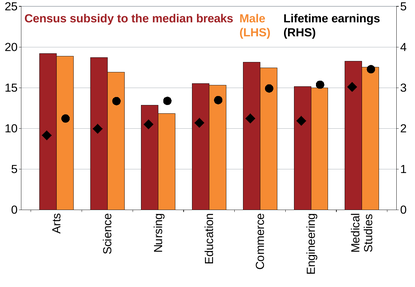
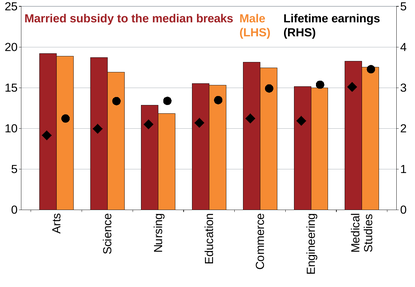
Census: Census -> Married
